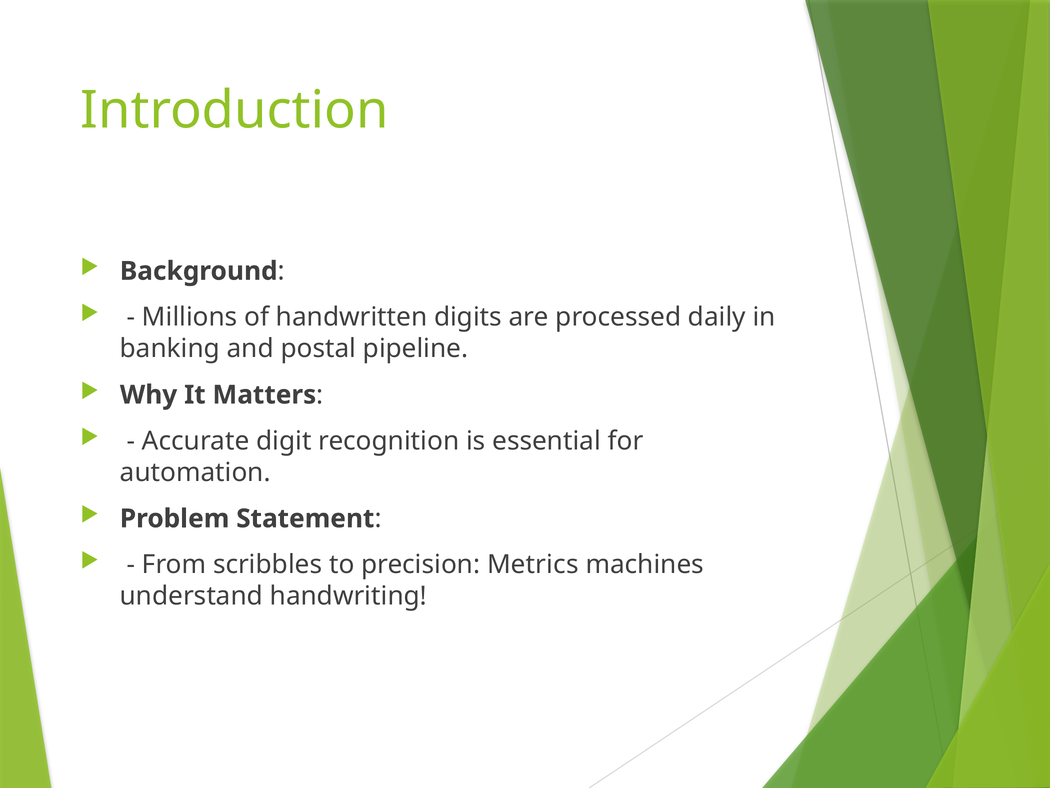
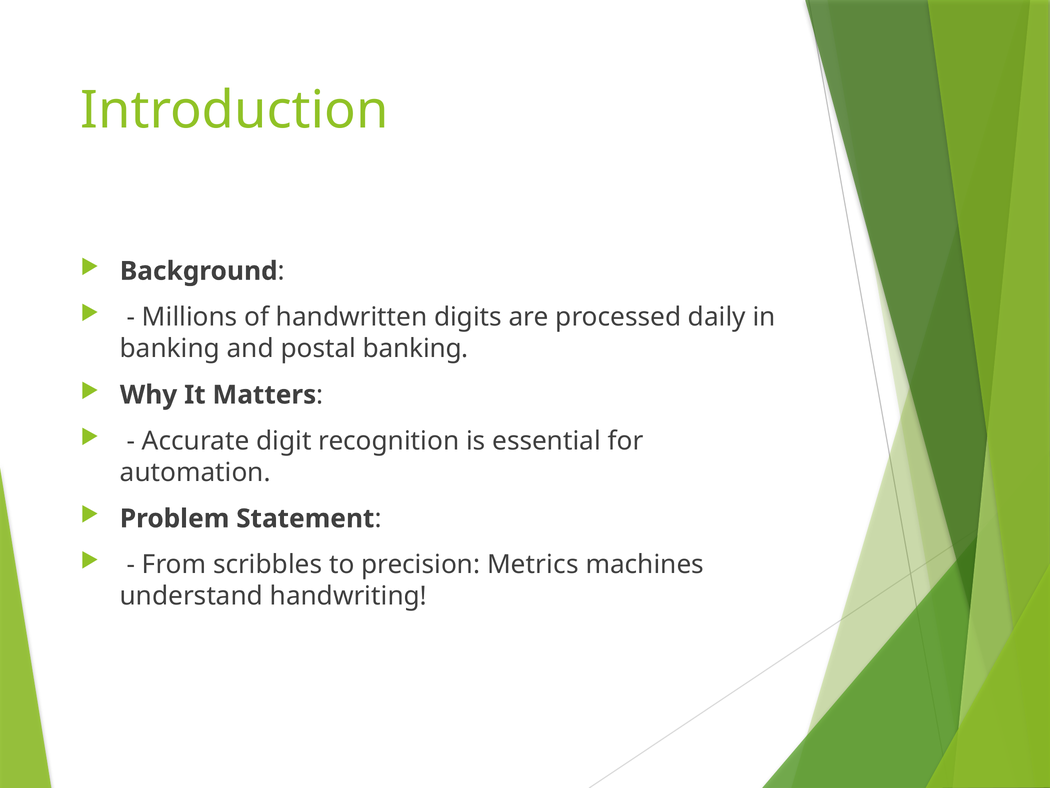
postal pipeline: pipeline -> banking
